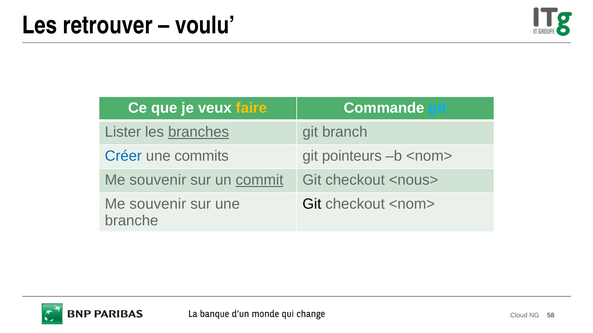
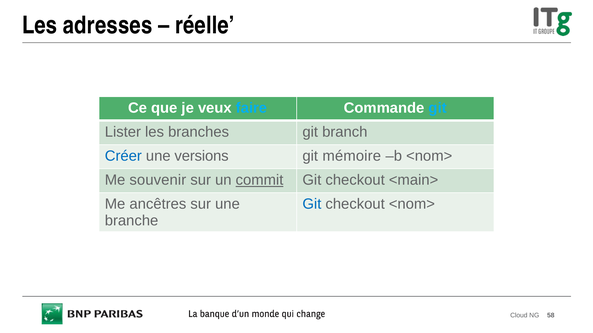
retrouver: retrouver -> adresses
voulu: voulu -> réelle
faire colour: yellow -> light blue
branches underline: present -> none
commits: commits -> versions
pointeurs: pointeurs -> mémoire
<nous>: <nous> -> <main>
souvenir at (158, 204): souvenir -> ancêtres
Git at (312, 204) colour: black -> blue
